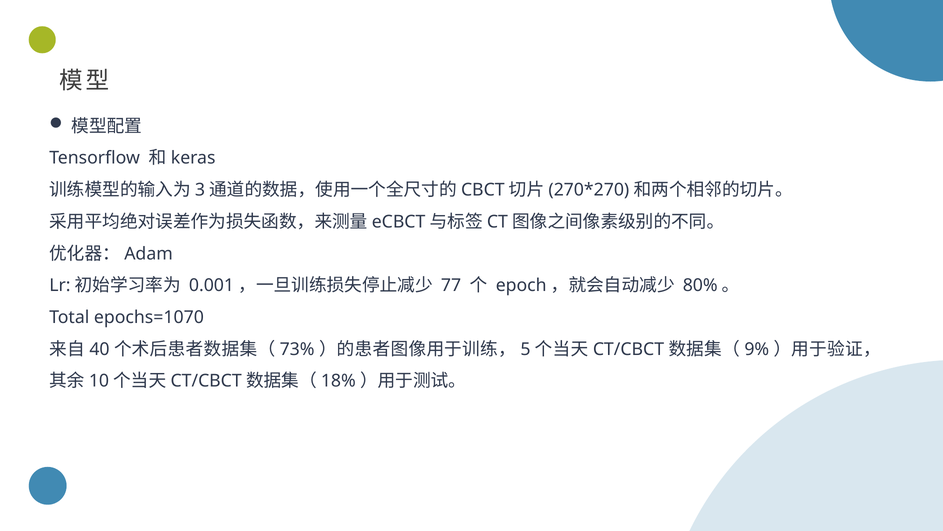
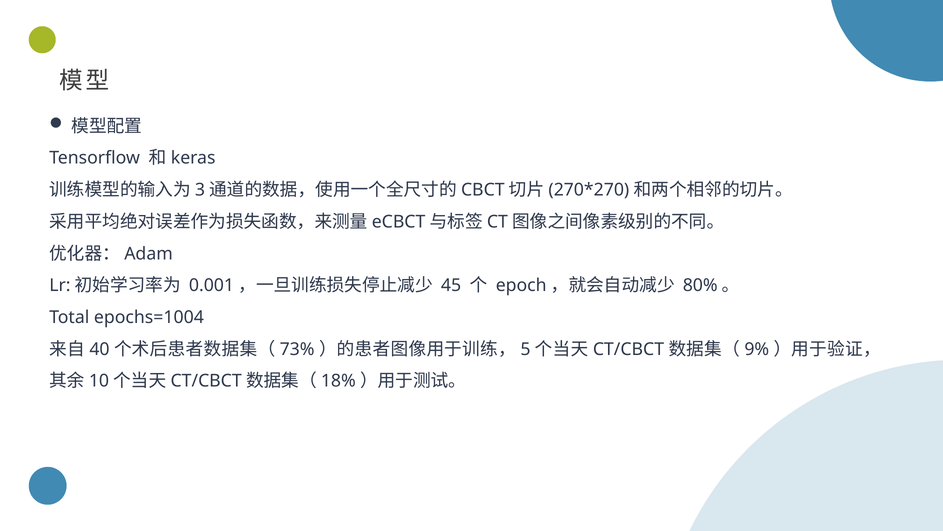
77: 77 -> 45
epochs=1070: epochs=1070 -> epochs=1004
